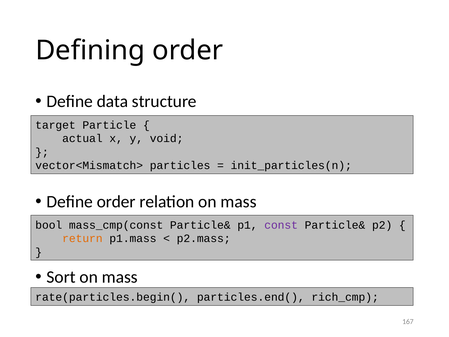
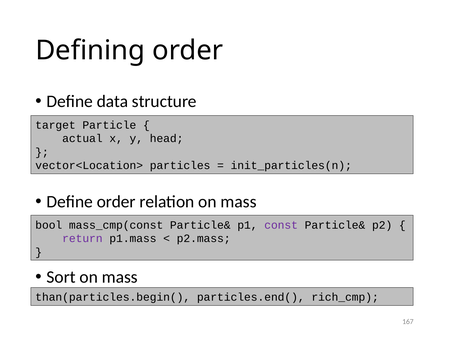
void: void -> head
vector<Mismatch>: vector<Mismatch> -> vector<Location>
return colour: orange -> purple
rate(particles.begin(: rate(particles.begin( -> than(particles.begin(
